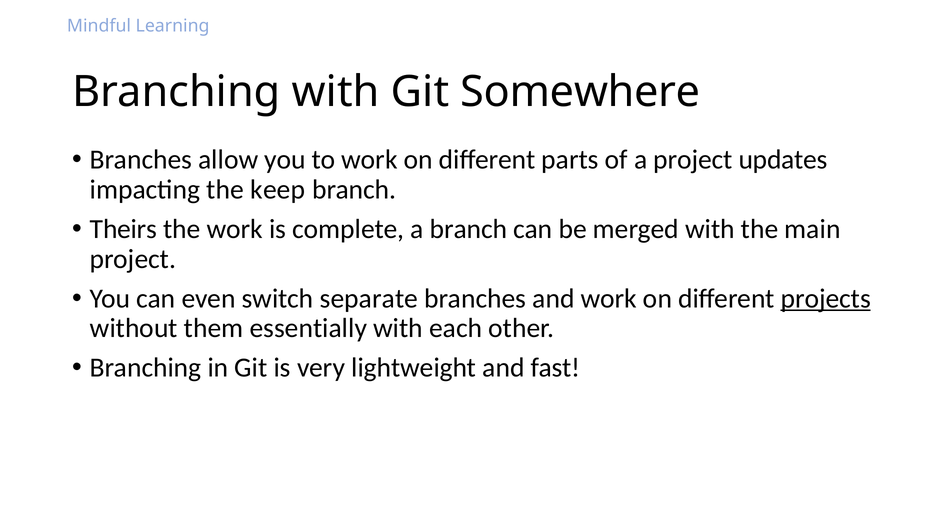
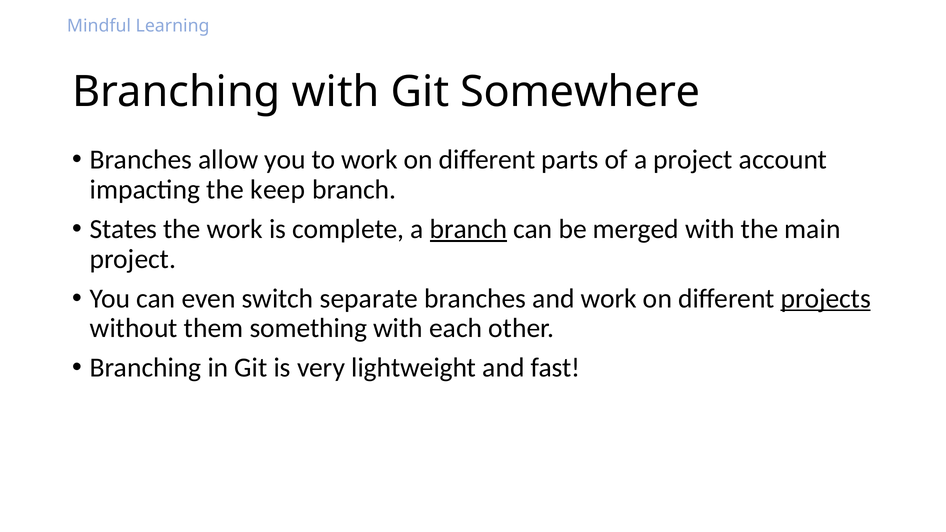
updates: updates -> account
Theirs: Theirs -> States
branch at (469, 229) underline: none -> present
essentially: essentially -> something
